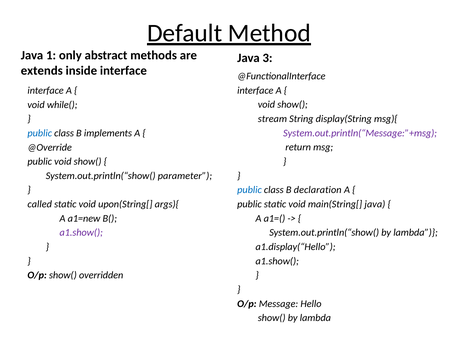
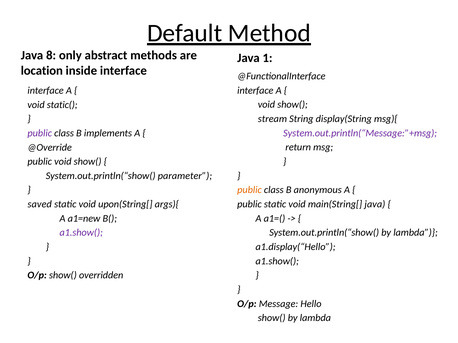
1: 1 -> 8
3: 3 -> 1
extends: extends -> location
while(: while( -> static(
public at (40, 133) colour: blue -> purple
public at (249, 190) colour: blue -> orange
declaration: declaration -> anonymous
called: called -> saved
